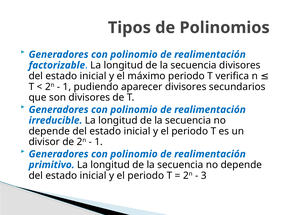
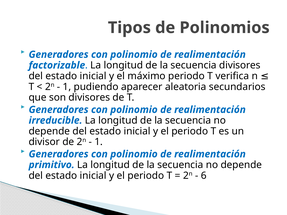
aparecer divisores: divisores -> aleatoria
3: 3 -> 6
